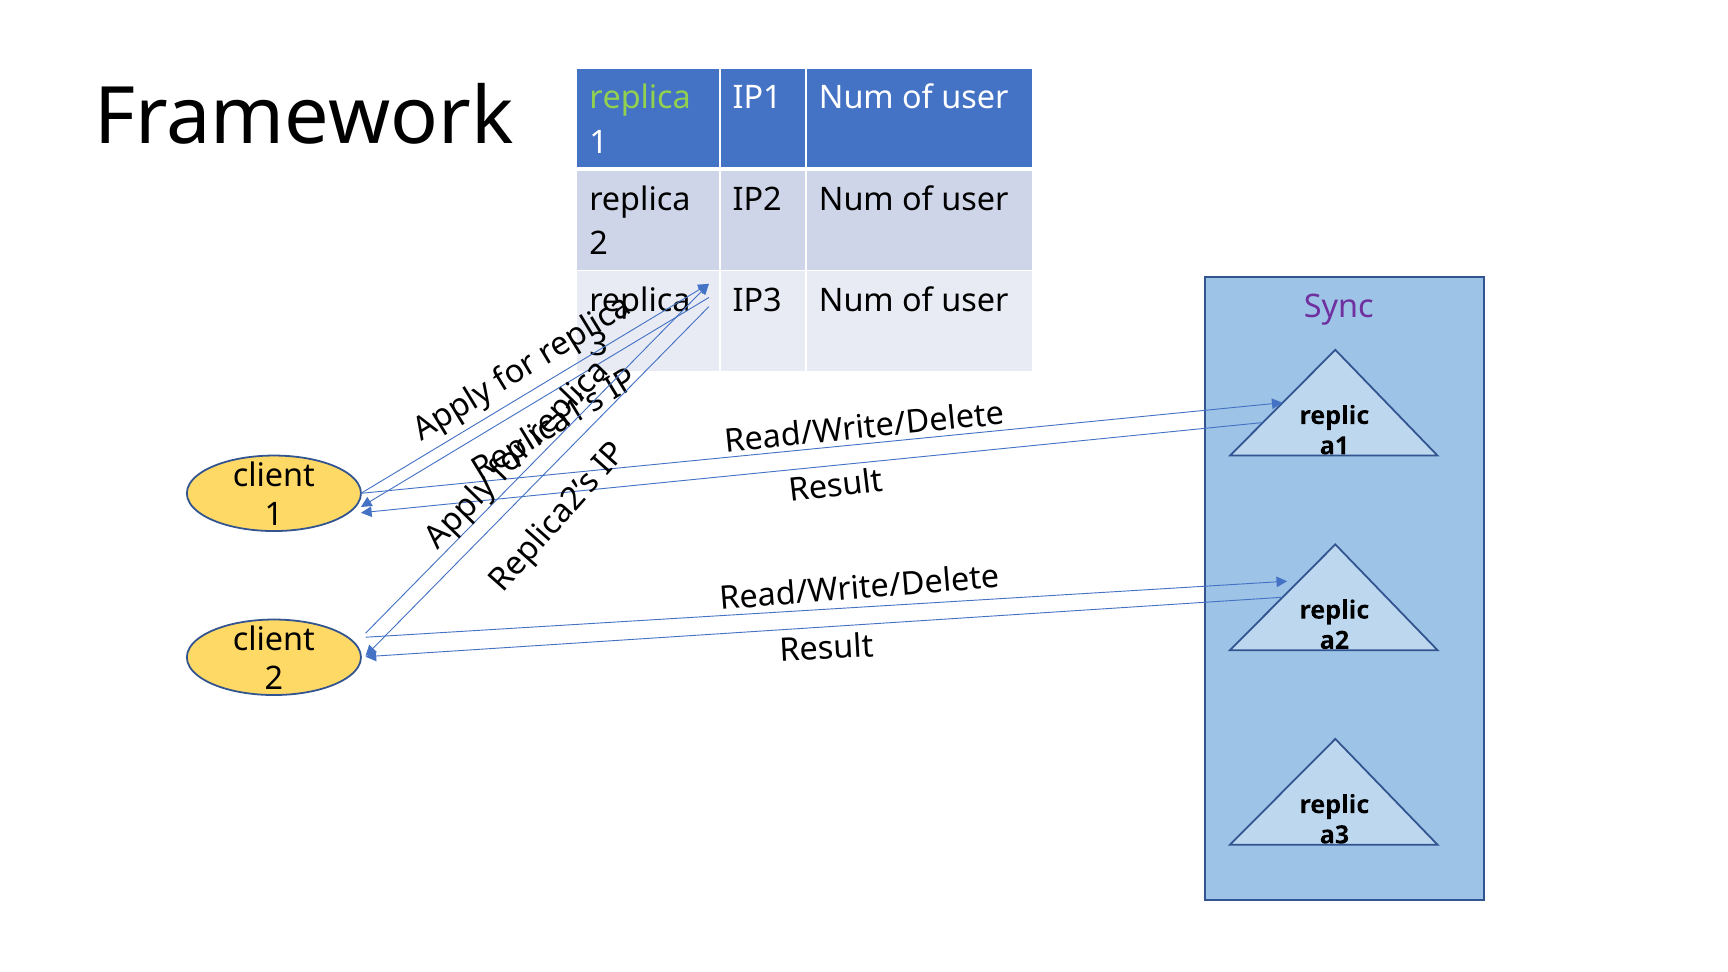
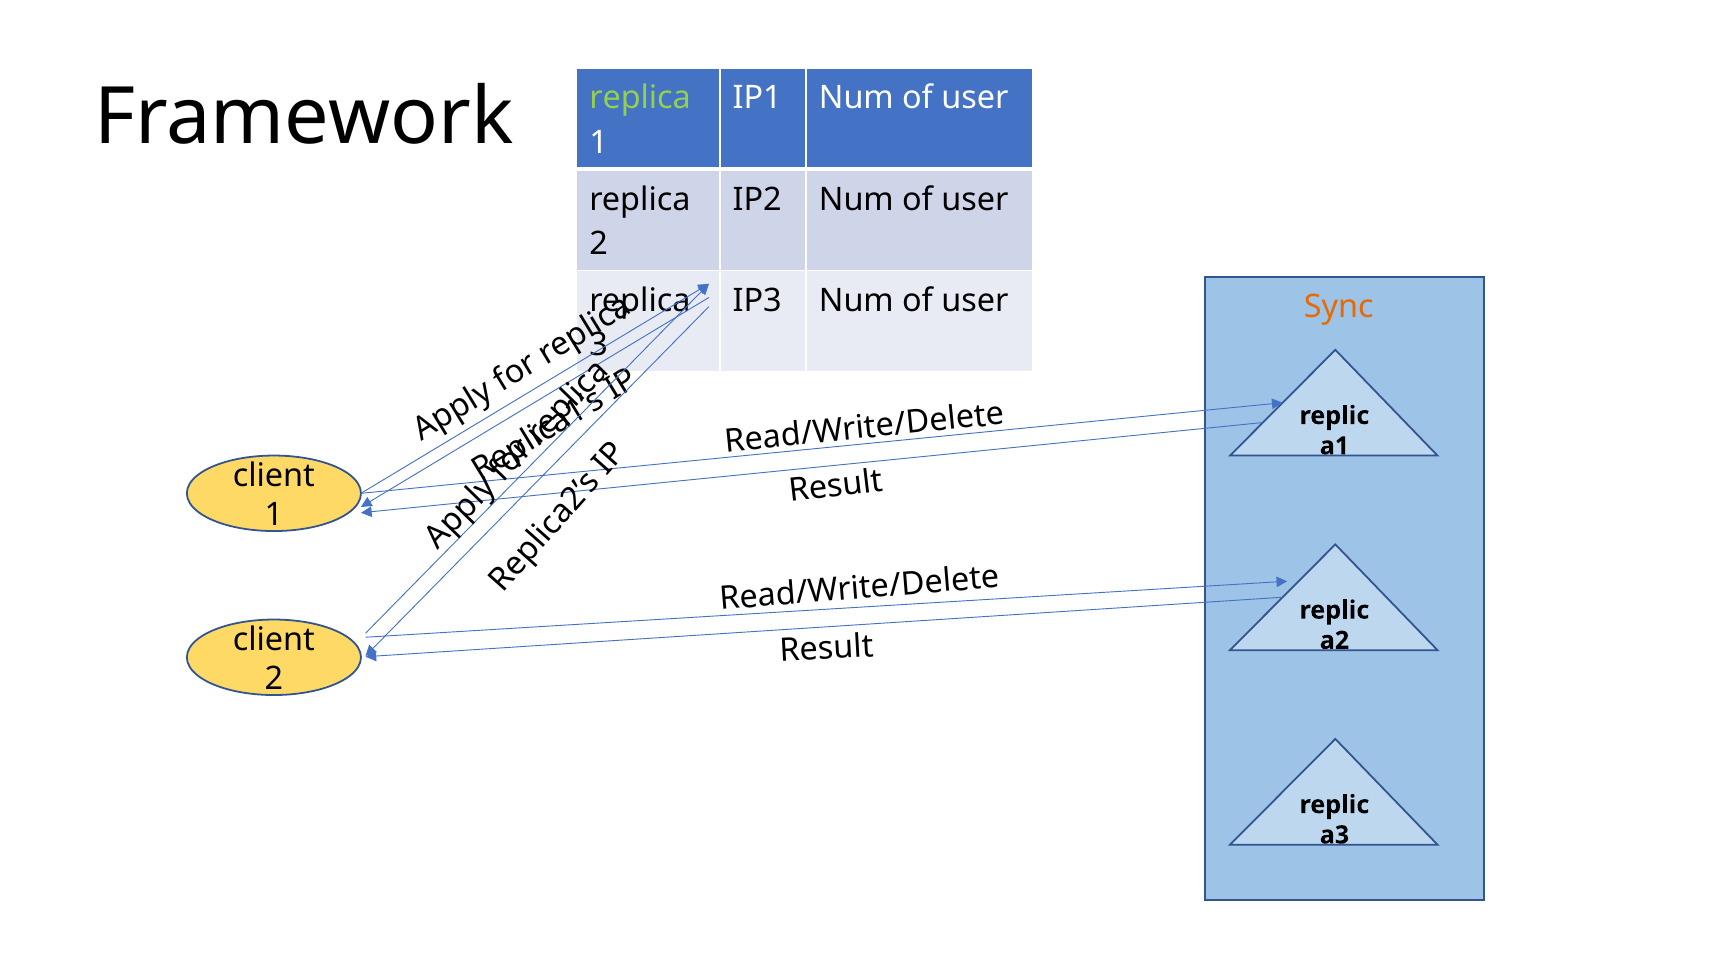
Sync colour: purple -> orange
